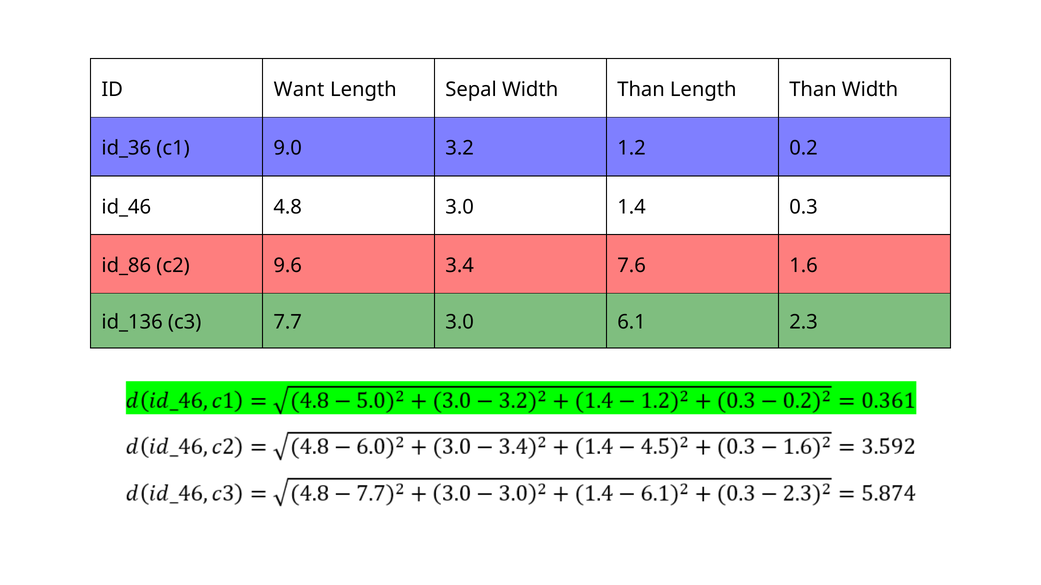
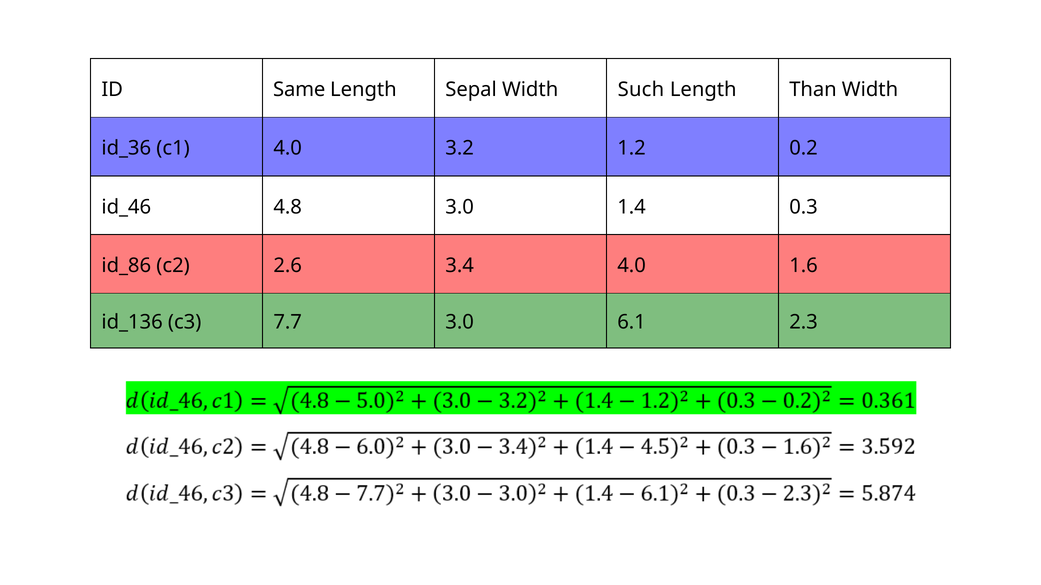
Want: Want -> Same
Width Than: Than -> Such
c1 9.0: 9.0 -> 4.0
9.6: 9.6 -> 2.6
3.4 7.6: 7.6 -> 4.0
